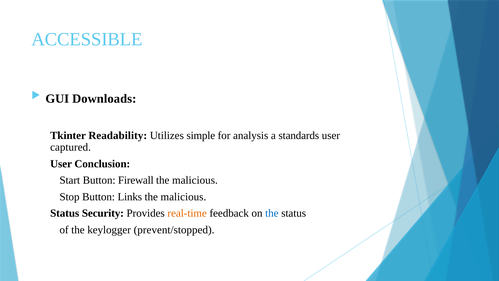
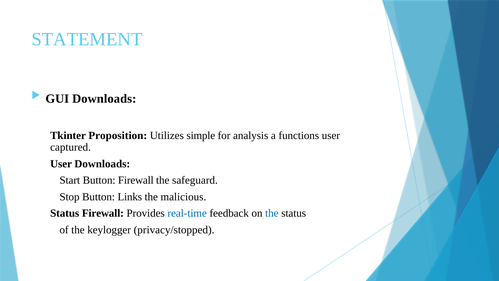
ACCESSIBLE: ACCESSIBLE -> STATEMENT
Readability: Readability -> Proposition
standards: standards -> functions
User Conclusion: Conclusion -> Downloads
malicious at (195, 180): malicious -> safeguard
Status Security: Security -> Firewall
real-time colour: orange -> blue
prevent/stopped: prevent/stopped -> privacy/stopped
